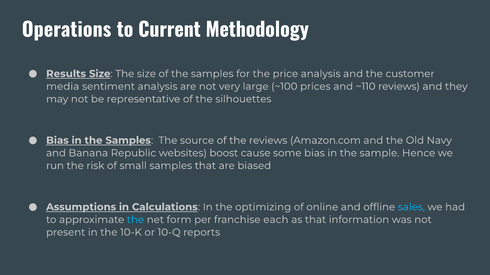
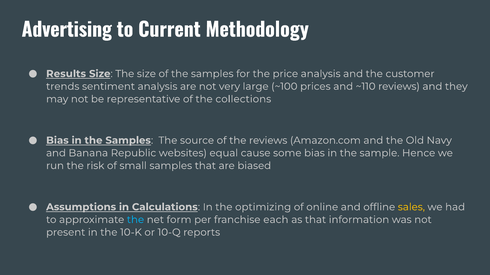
Operations: Operations -> Advertising
media: media -> trends
silhouettes: silhouettes -> collections
boost: boost -> equal
sales colour: light blue -> yellow
